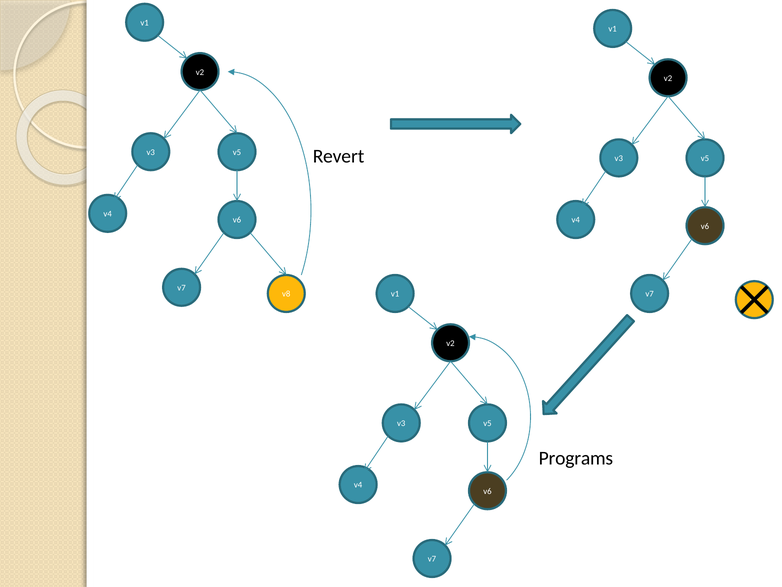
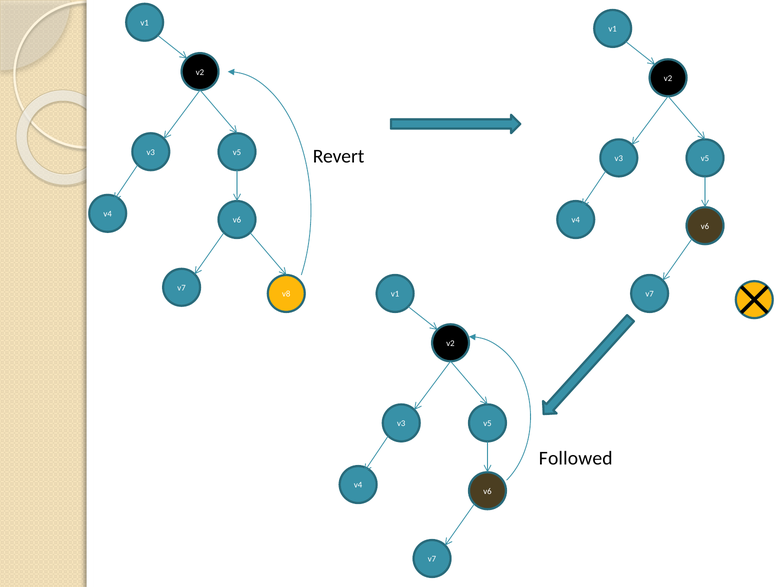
Programs: Programs -> Followed
